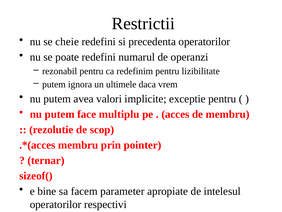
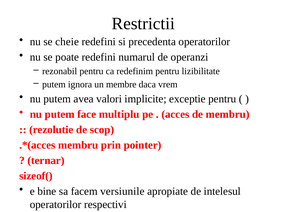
ultimele: ultimele -> membre
parameter: parameter -> versiunile
